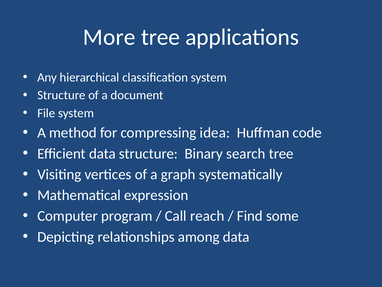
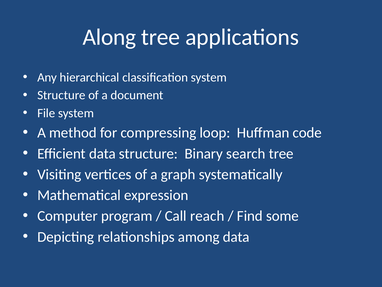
More: More -> Along
idea: idea -> loop
